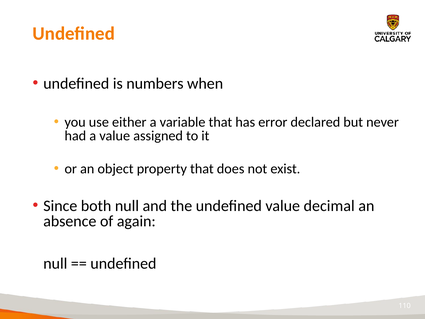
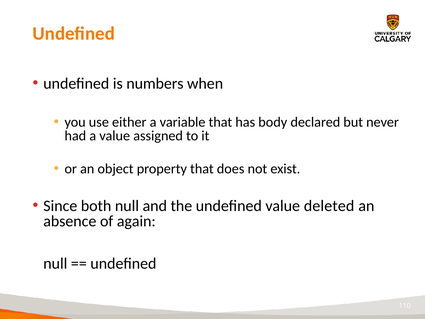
error: error -> body
decimal: decimal -> deleted
